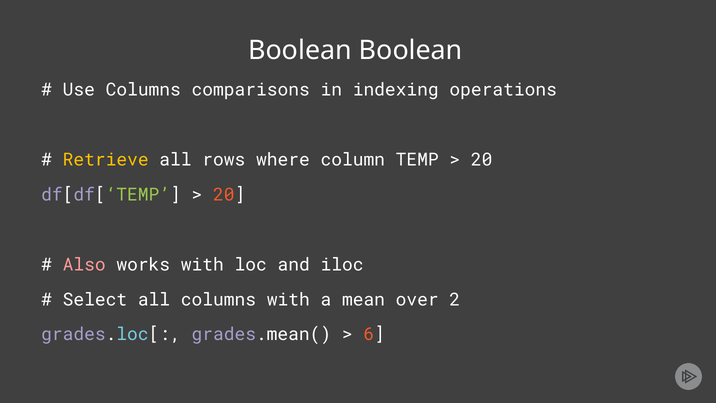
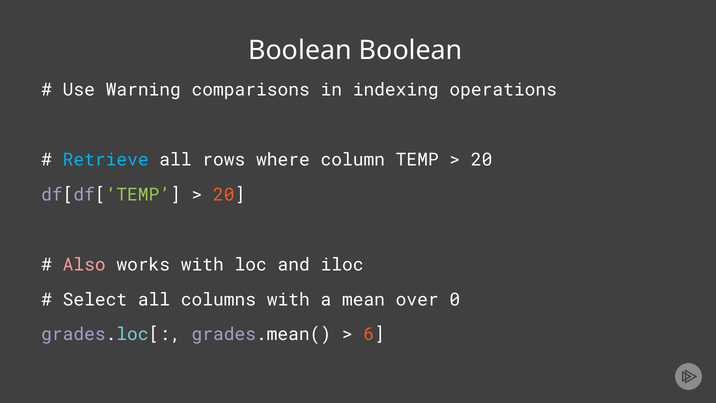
Use Columns: Columns -> Warning
Retrieve colour: yellow -> light blue
2: 2 -> 0
